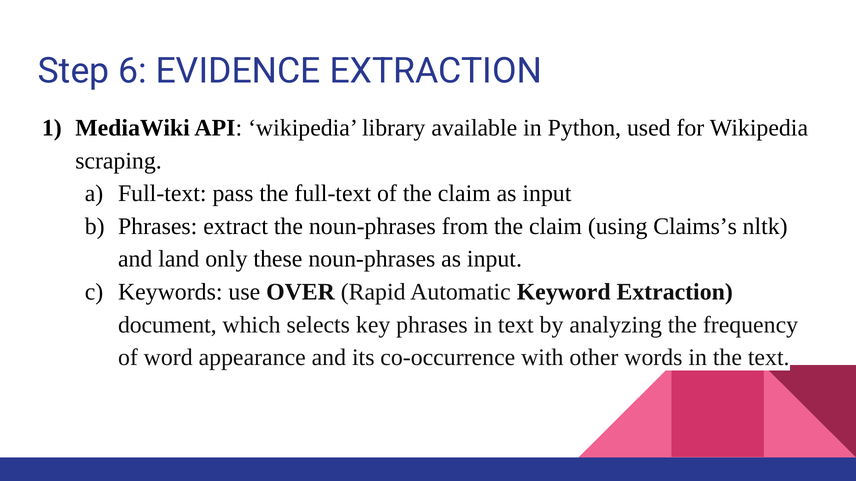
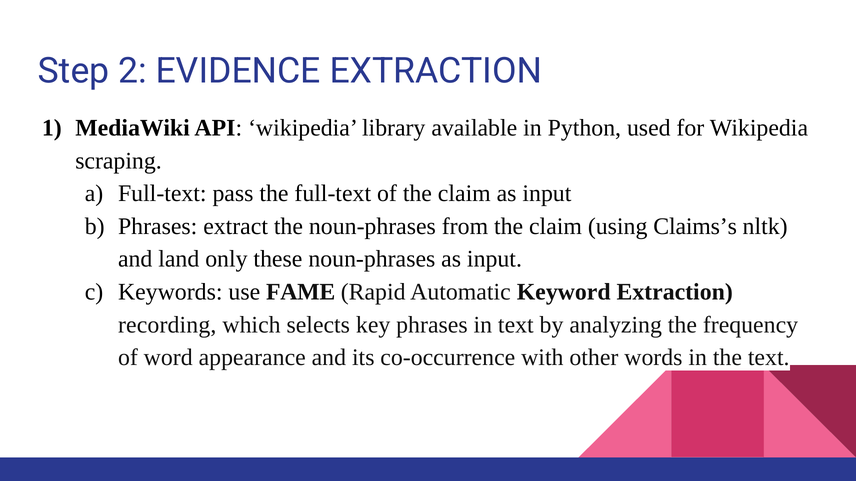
6: 6 -> 2
OVER: OVER -> FAME
document: document -> recording
